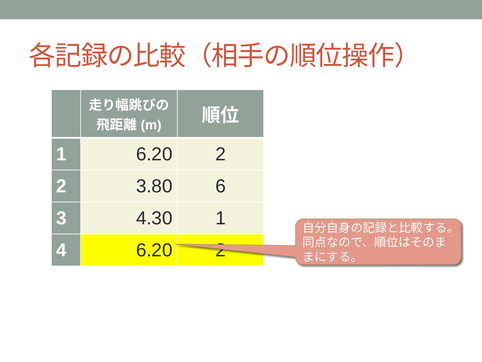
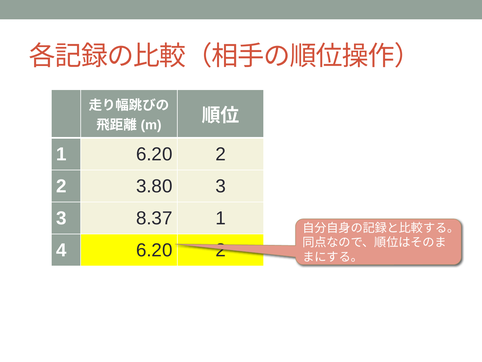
3.80 6: 6 -> 3
4.30: 4.30 -> 8.37
